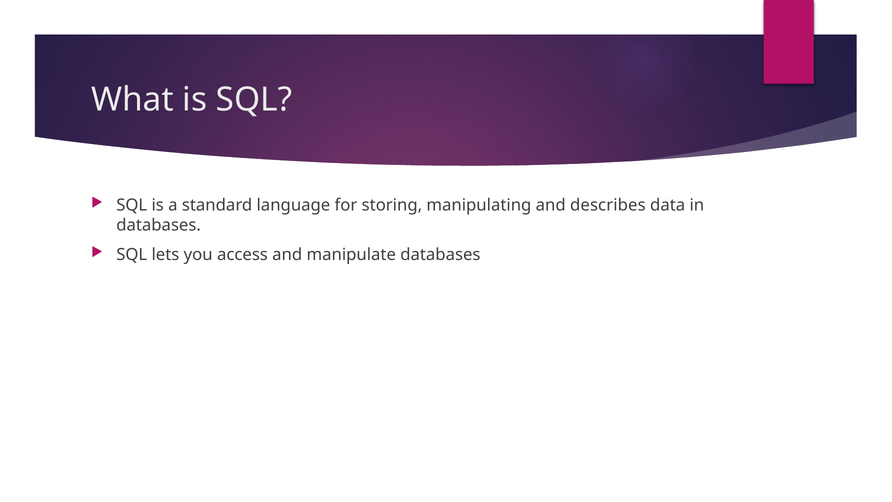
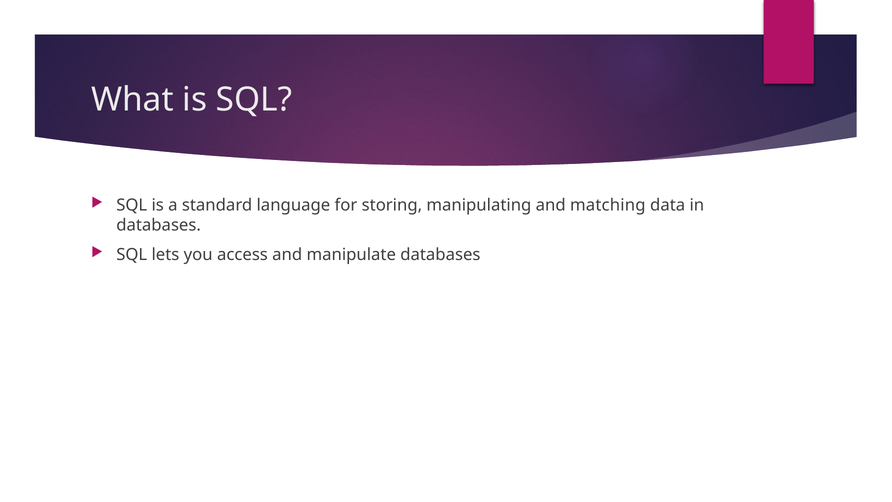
describes: describes -> matching
